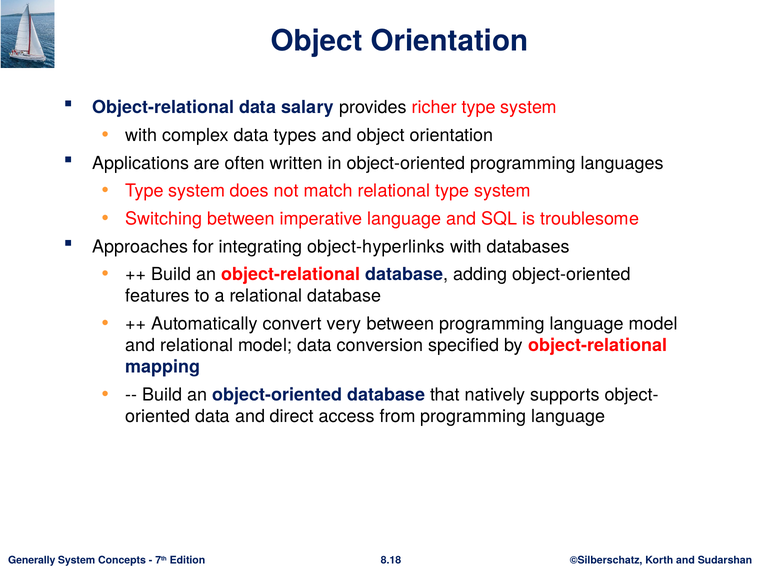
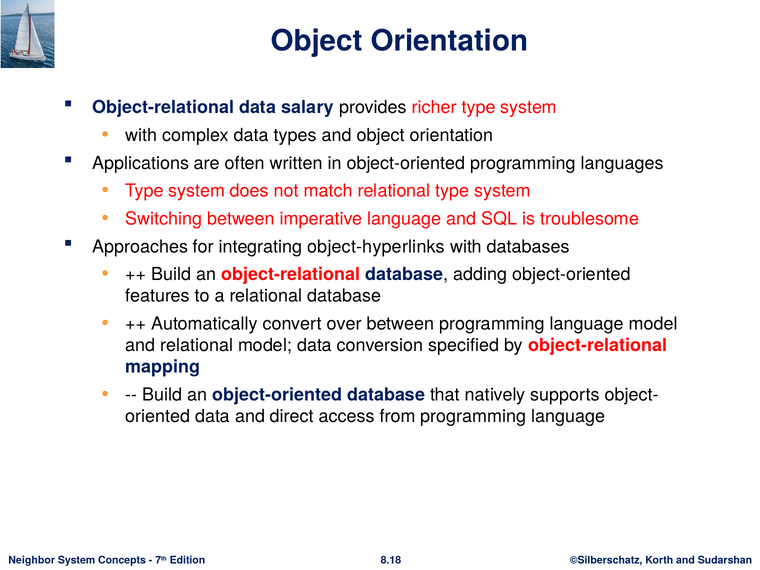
very: very -> over
Generally: Generally -> Neighbor
